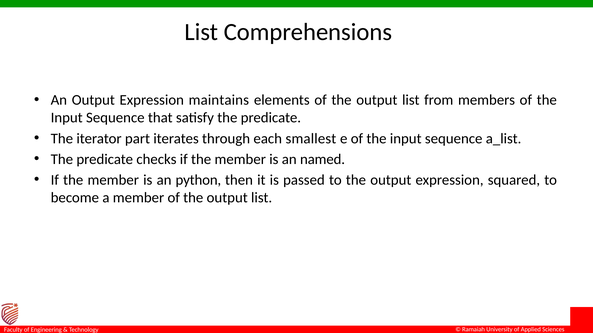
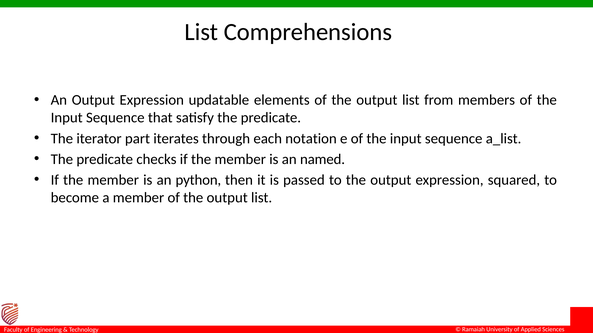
maintains: maintains -> updatable
smallest: smallest -> notation
